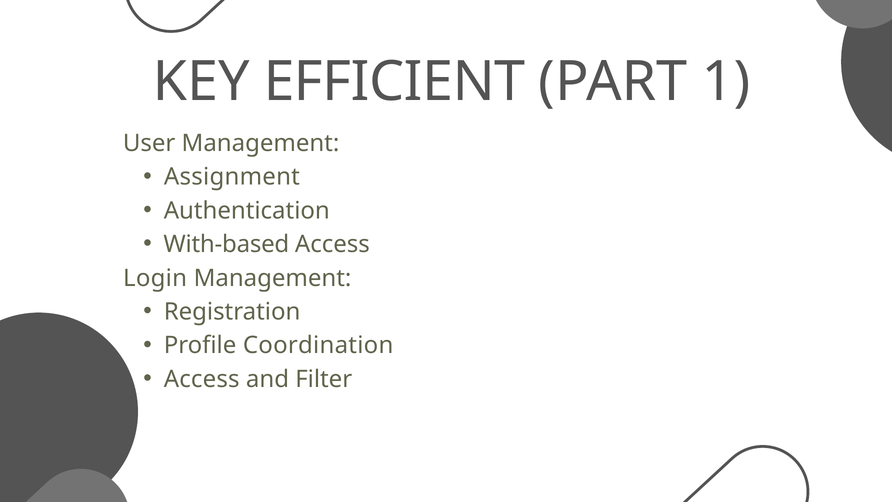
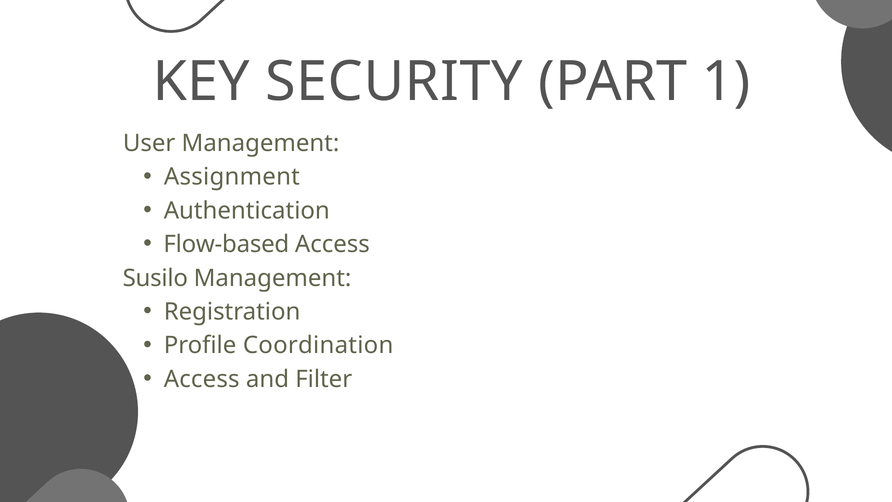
EFFICIENT: EFFICIENT -> SECURITY
With-based: With-based -> Flow-based
Login: Login -> Susilo
